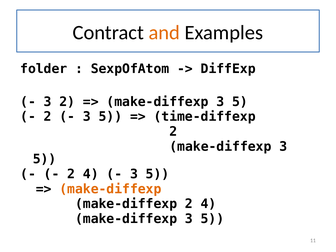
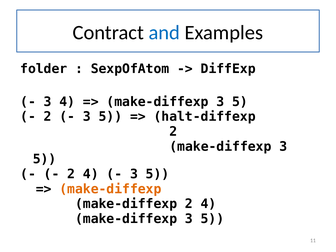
and colour: orange -> blue
3 2: 2 -> 4
time-diffexp: time-diffexp -> halt-diffexp
